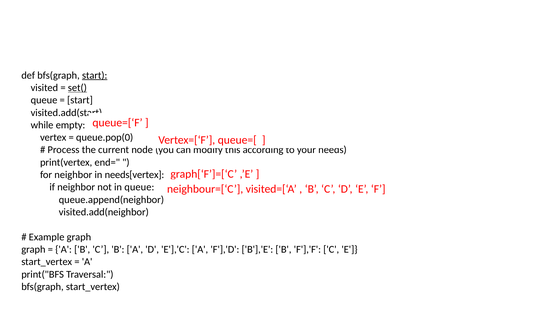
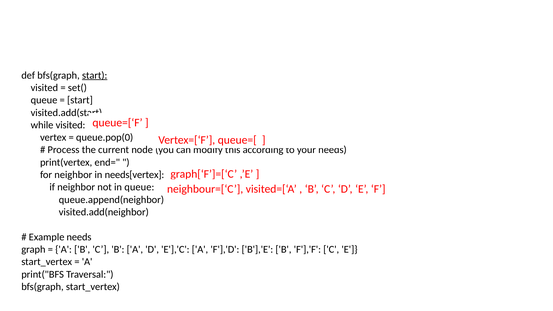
set( underline: present -> none
while empty: empty -> visited
Example graph: graph -> needs
